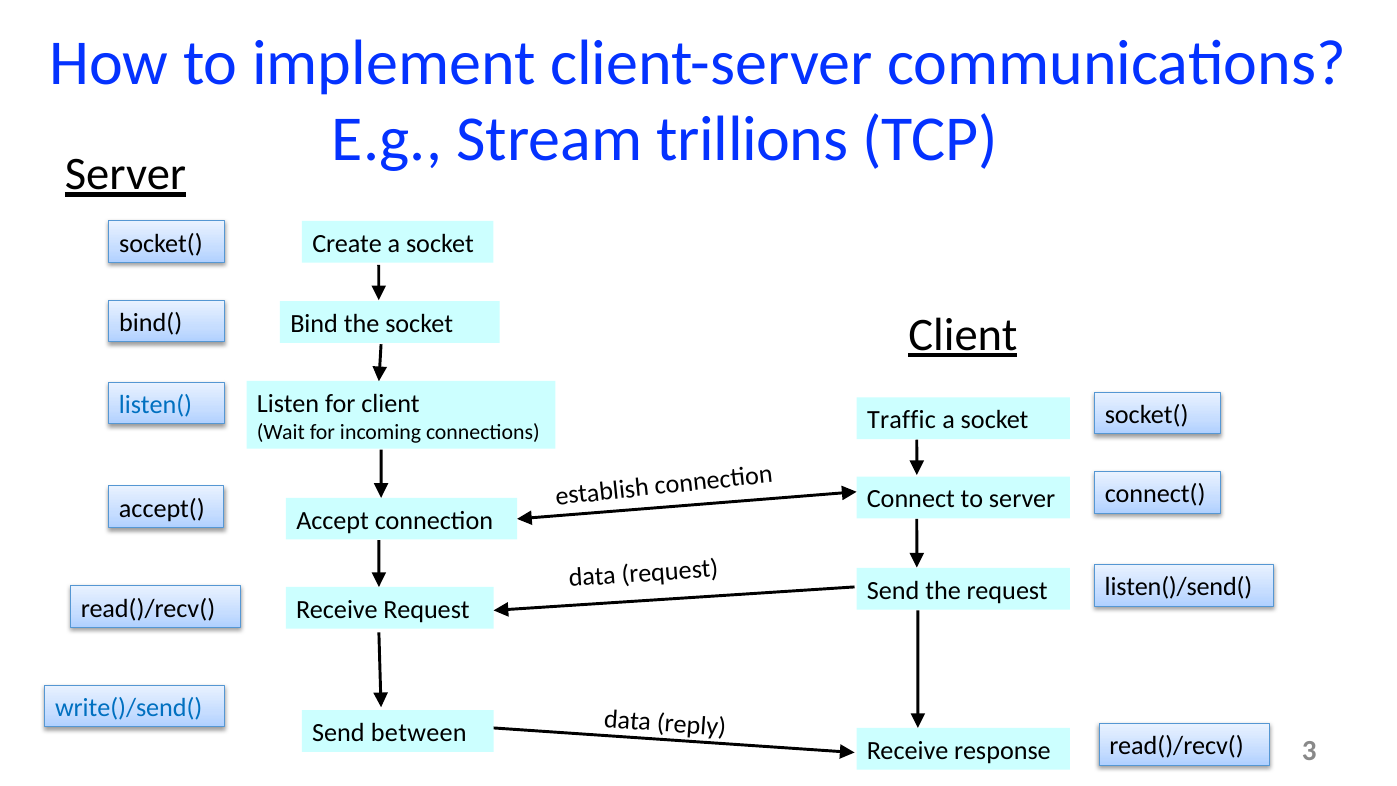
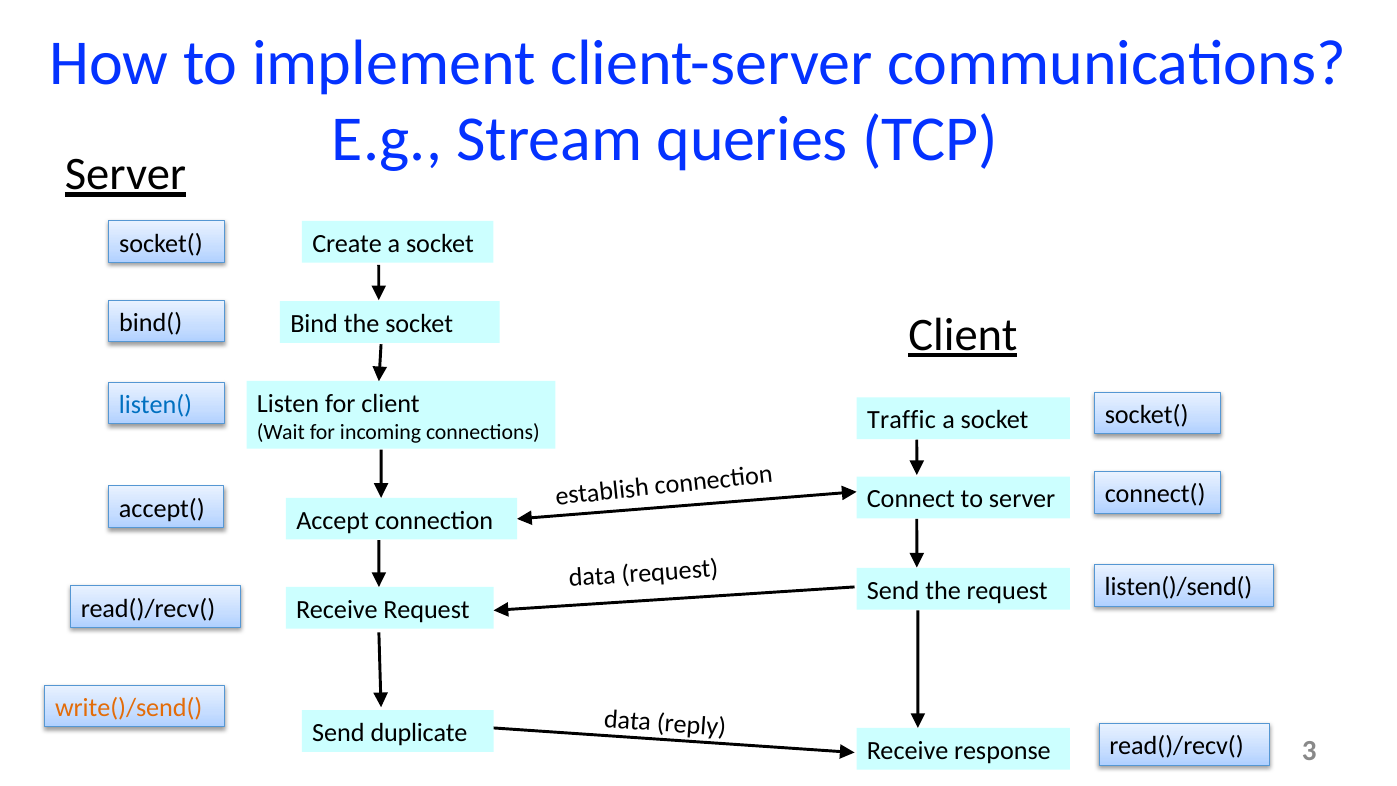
trillions: trillions -> queries
write()/send( colour: blue -> orange
between: between -> duplicate
